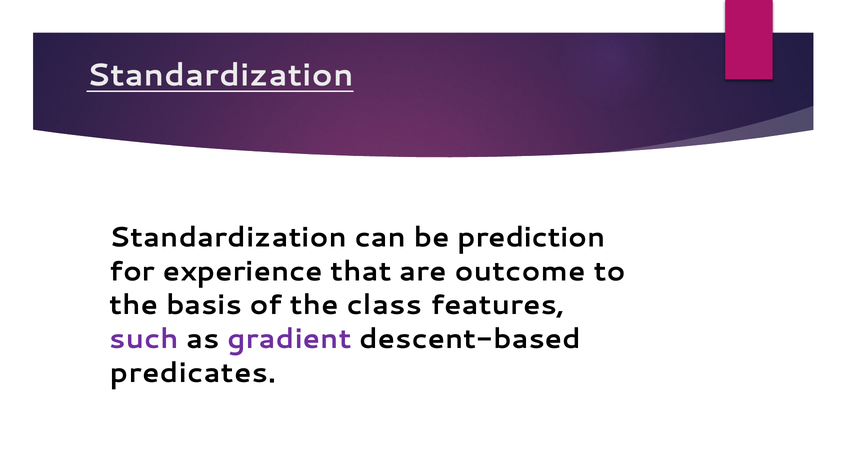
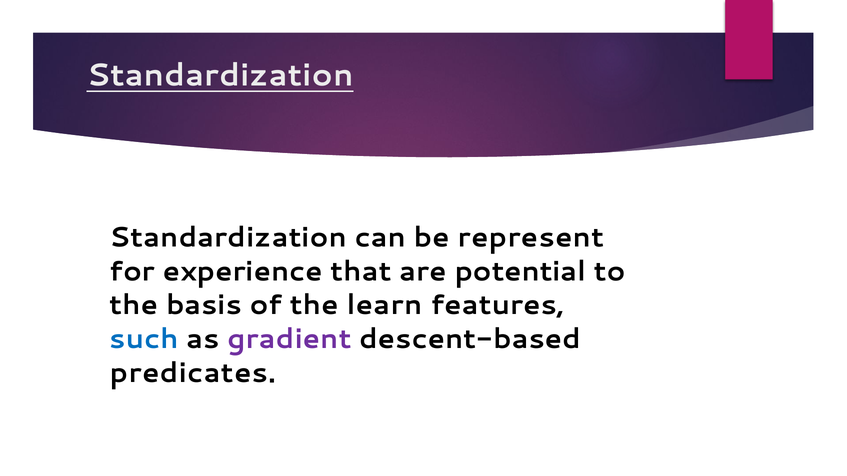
prediction: prediction -> represent
outcome: outcome -> potential
class: class -> learn
such colour: purple -> blue
